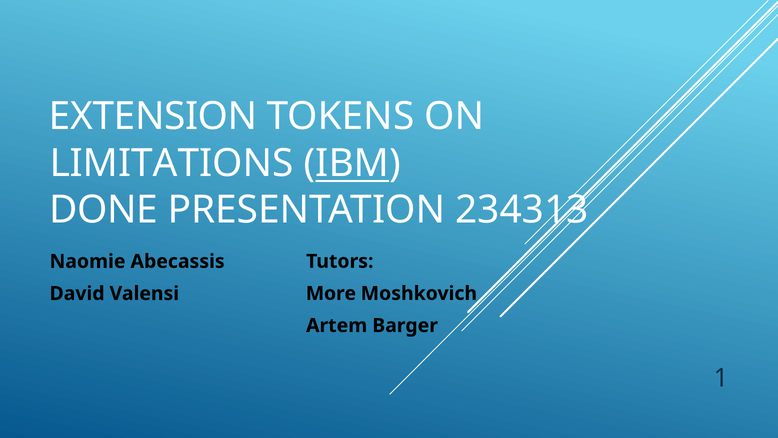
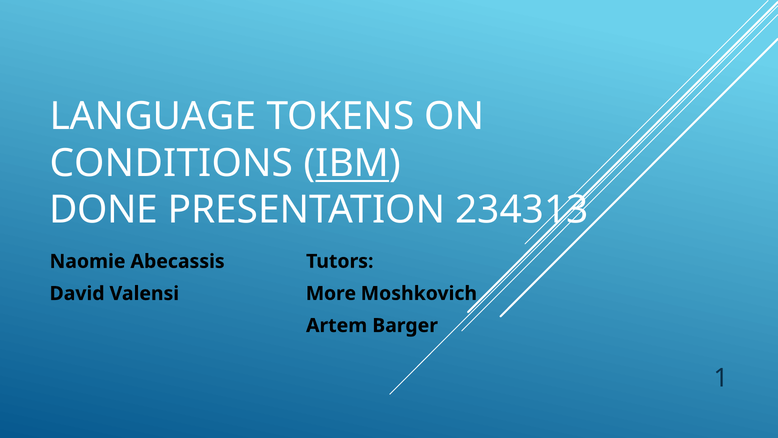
EXTENSION: EXTENSION -> LANGUAGE
LIMITATIONS: LIMITATIONS -> CONDITIONS
